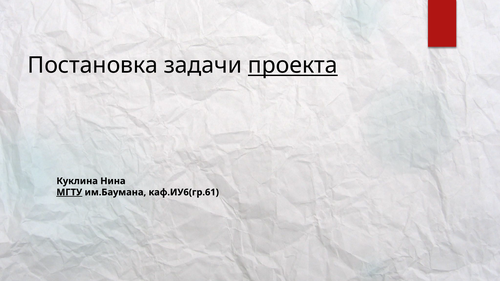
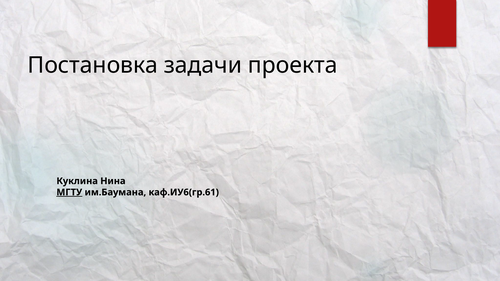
проекта underline: present -> none
